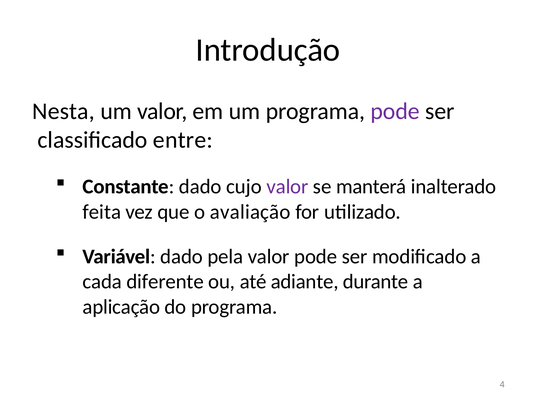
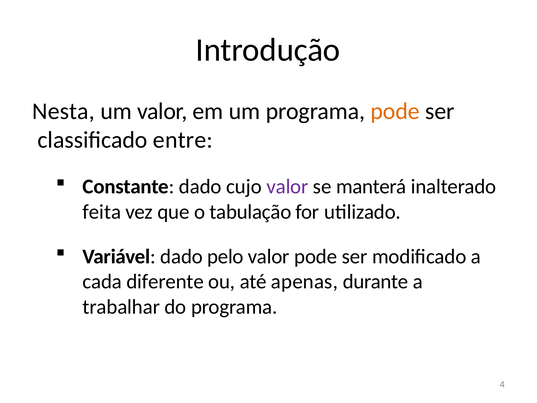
pode at (395, 111) colour: purple -> orange
avaliação: avaliação -> tabulação
pela: pela -> pelo
adiante: adiante -> apenas
aplicação: aplicação -> trabalhar
